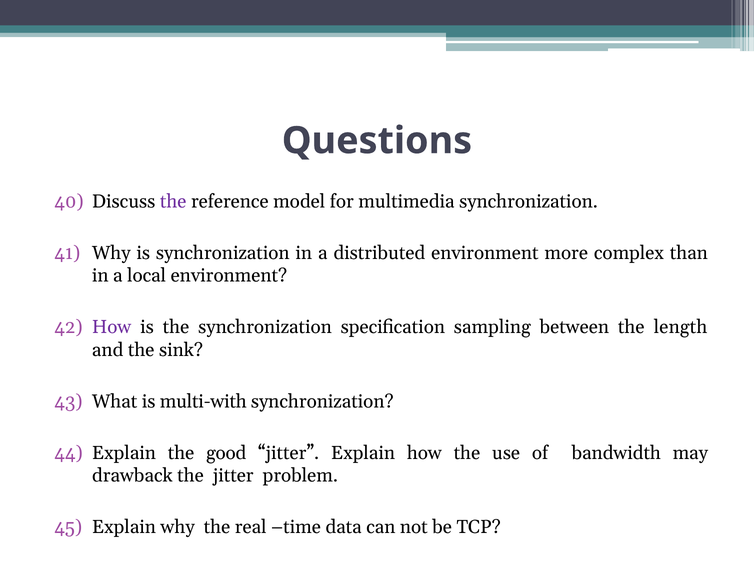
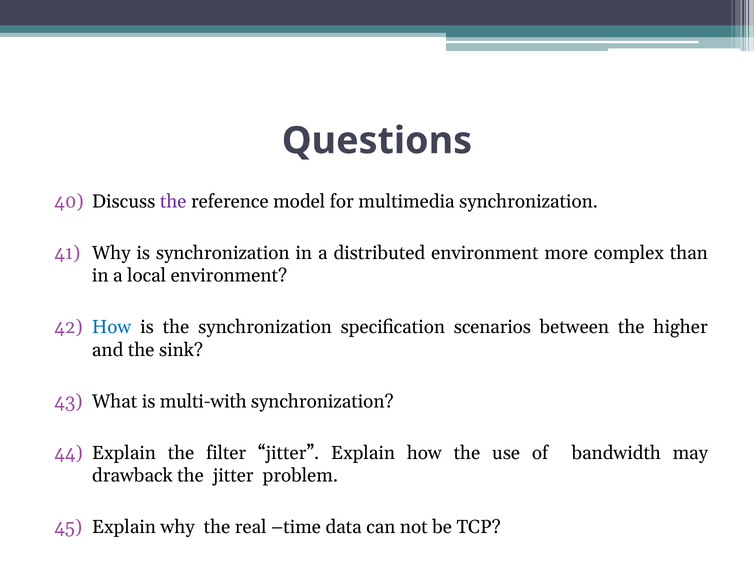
How at (112, 328) colour: purple -> blue
sampling: sampling -> scenarios
length: length -> higher
good: good -> filter
